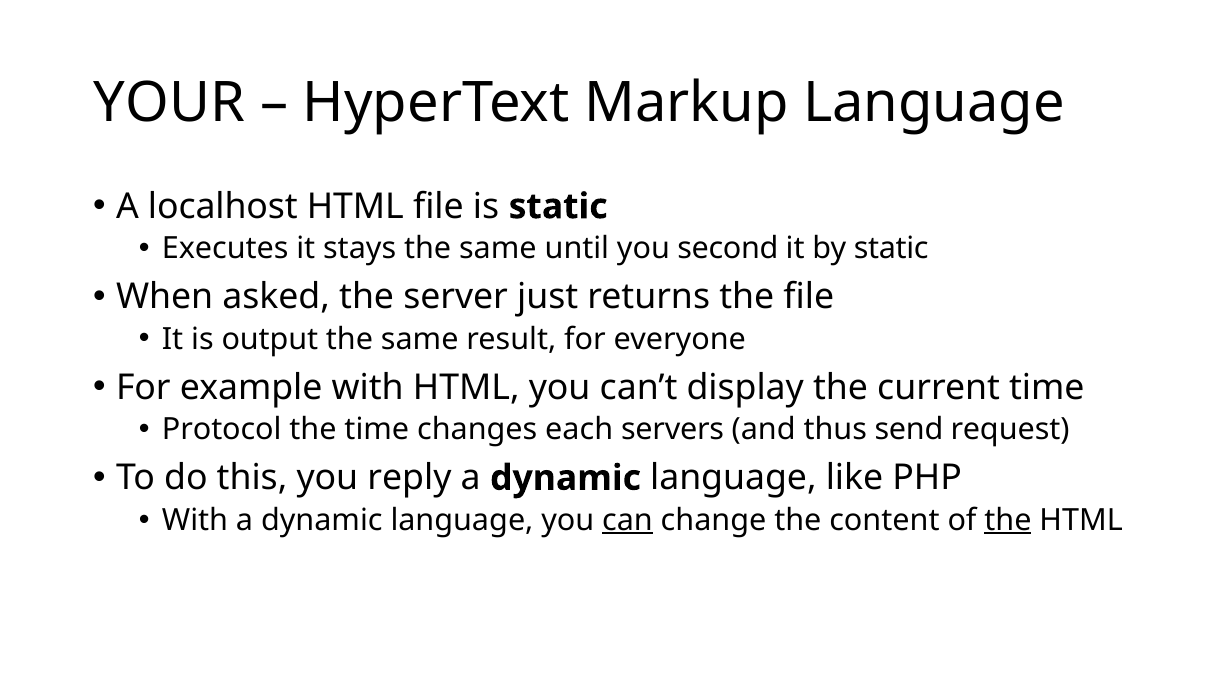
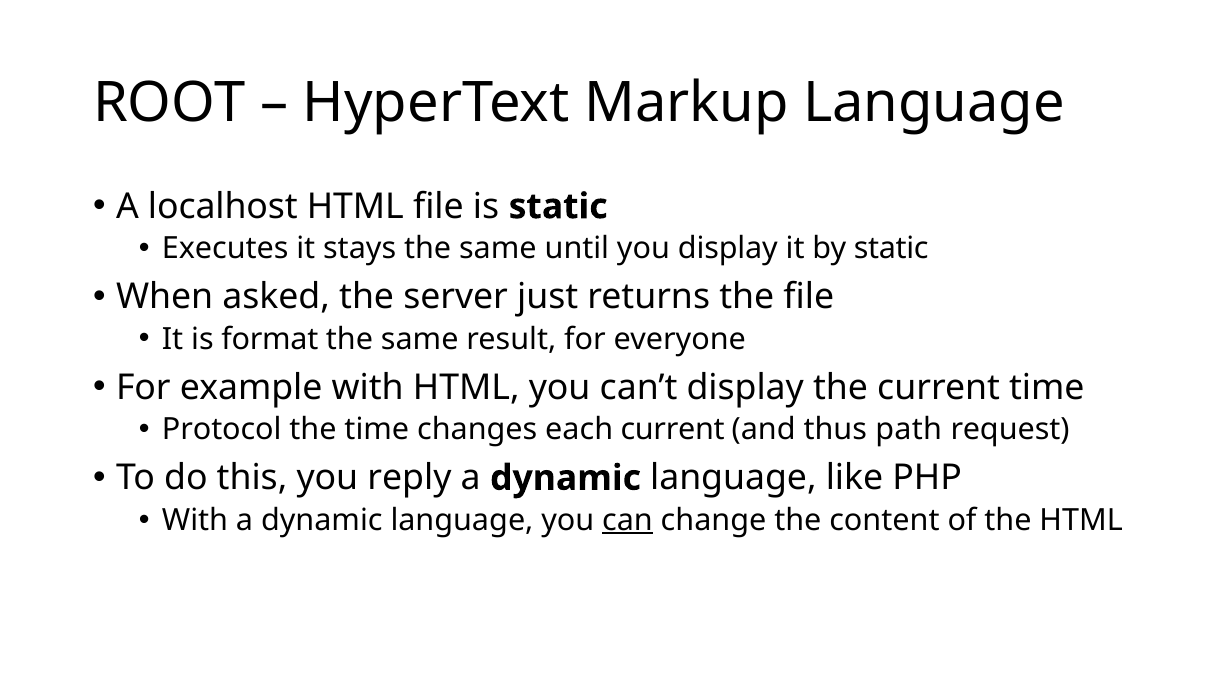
YOUR: YOUR -> ROOT
you second: second -> display
output: output -> format
each servers: servers -> current
send: send -> path
the at (1008, 520) underline: present -> none
